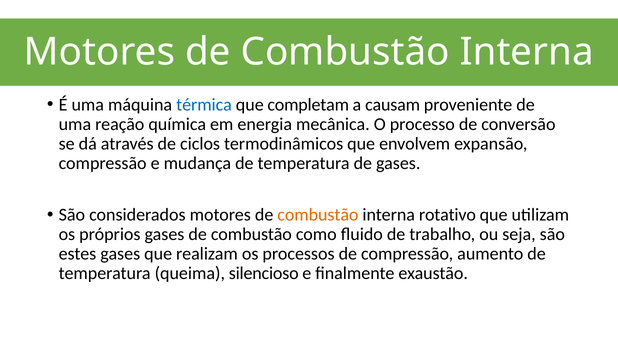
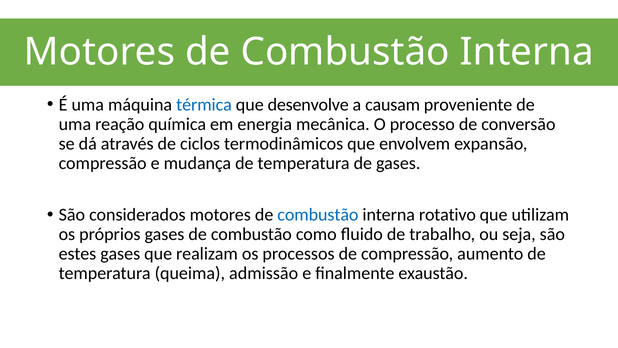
completam: completam -> desenvolve
combustão at (318, 215) colour: orange -> blue
silencioso: silencioso -> admissão
